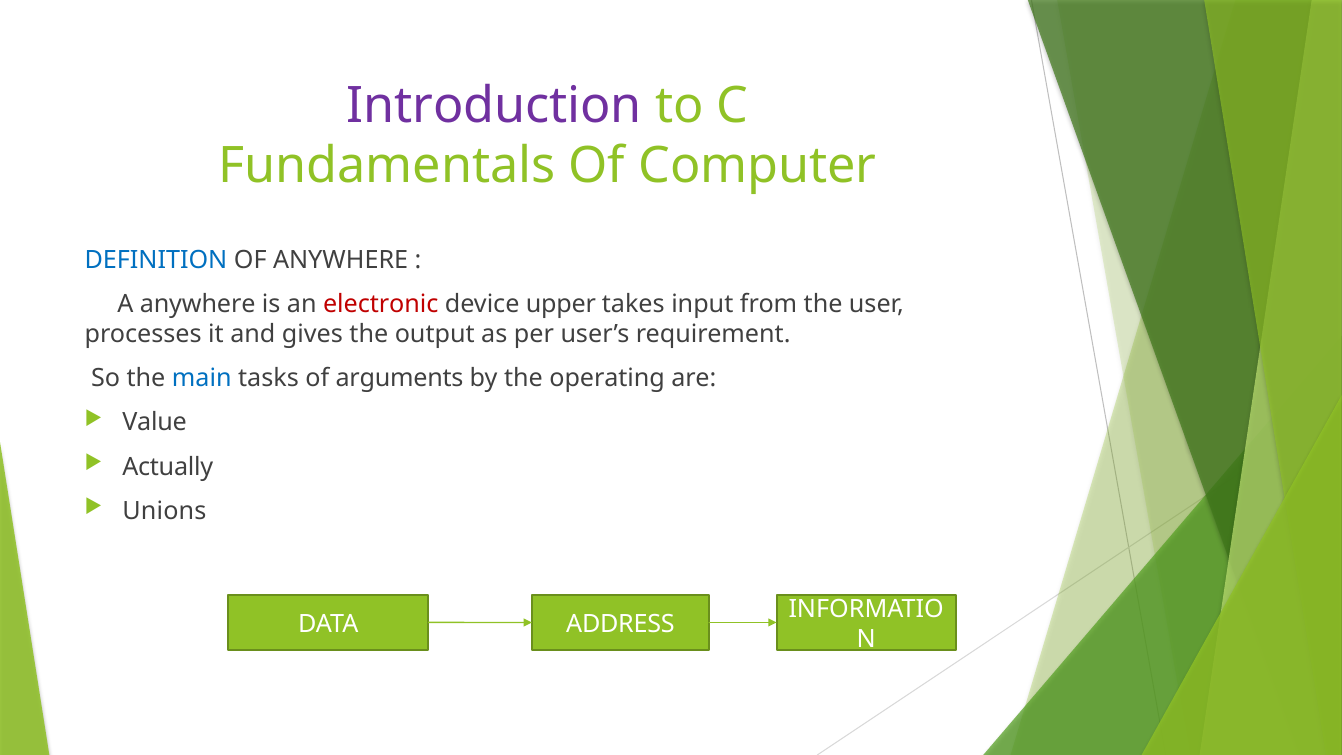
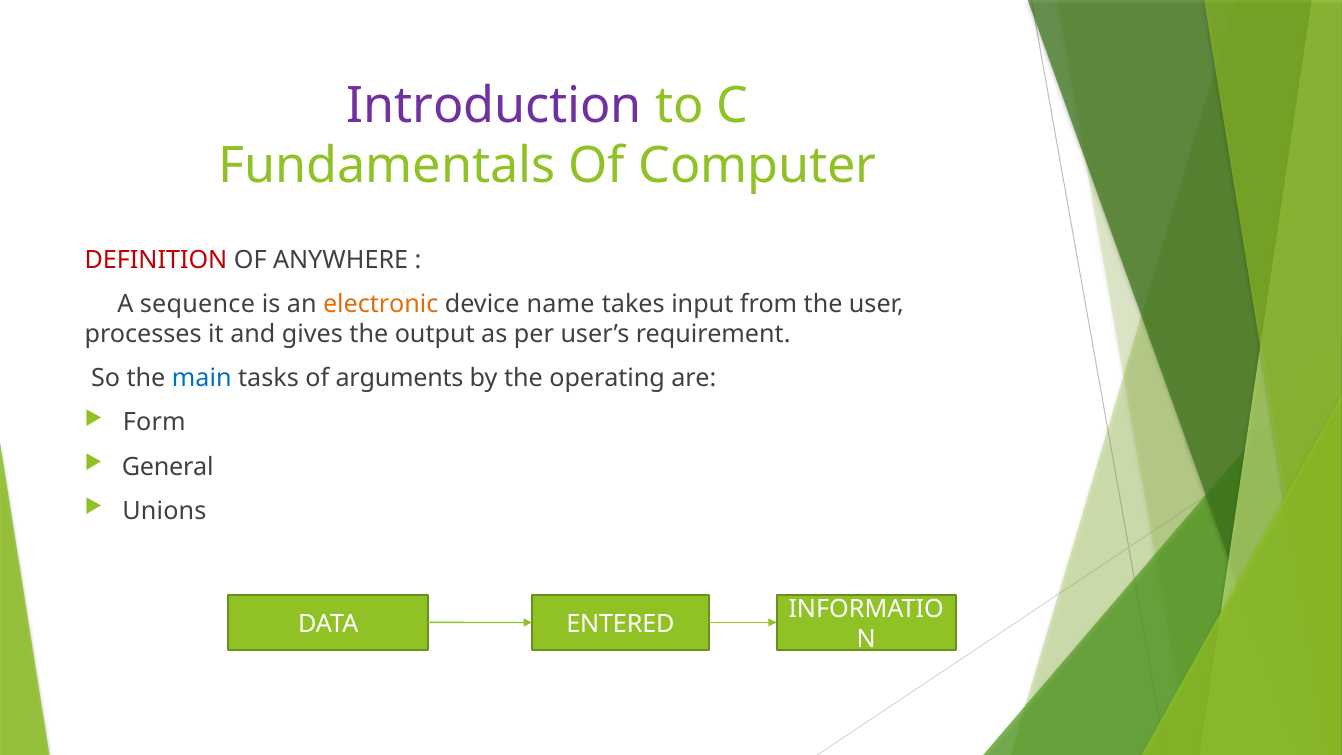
DEFINITION colour: blue -> red
A anywhere: anywhere -> sequence
electronic colour: red -> orange
upper: upper -> name
Value: Value -> Form
Actually: Actually -> General
ADDRESS: ADDRESS -> ENTERED
